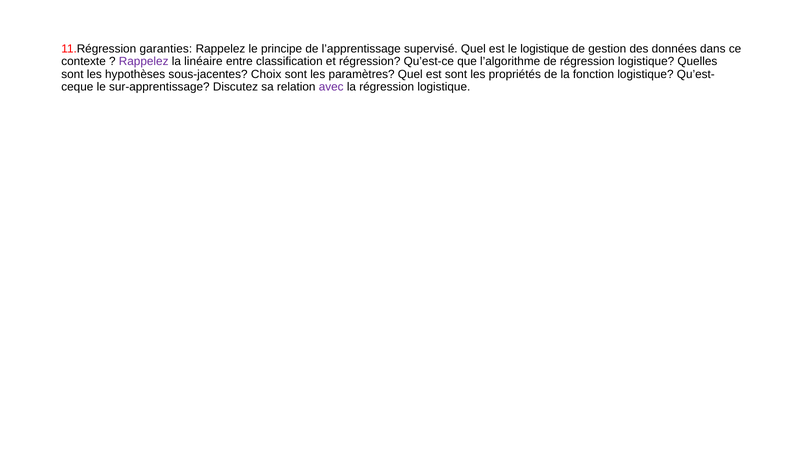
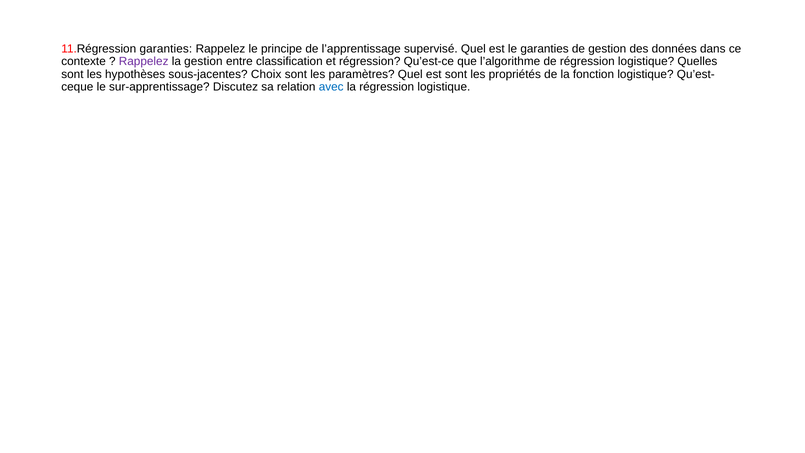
le logistique: logistique -> garanties
la linéaire: linéaire -> gestion
avec colour: purple -> blue
